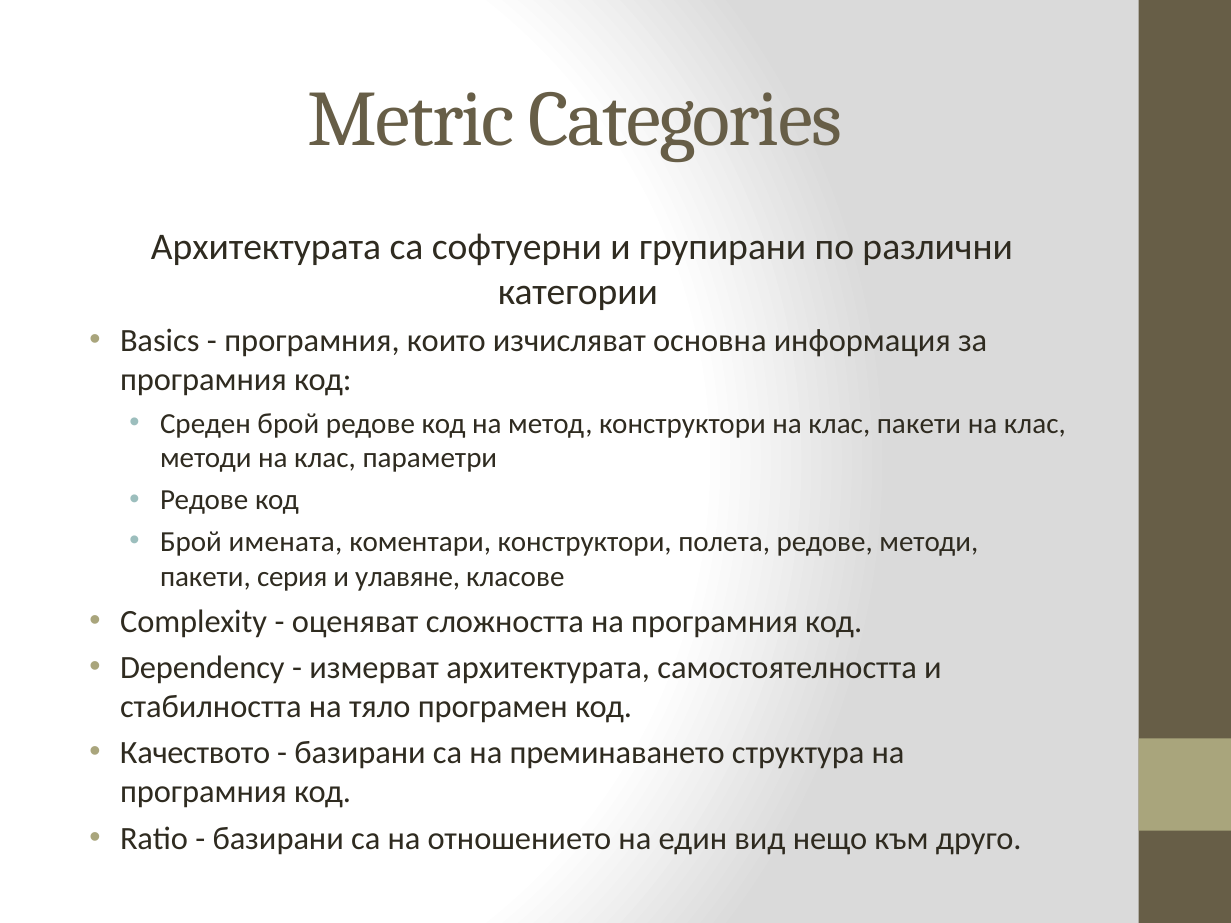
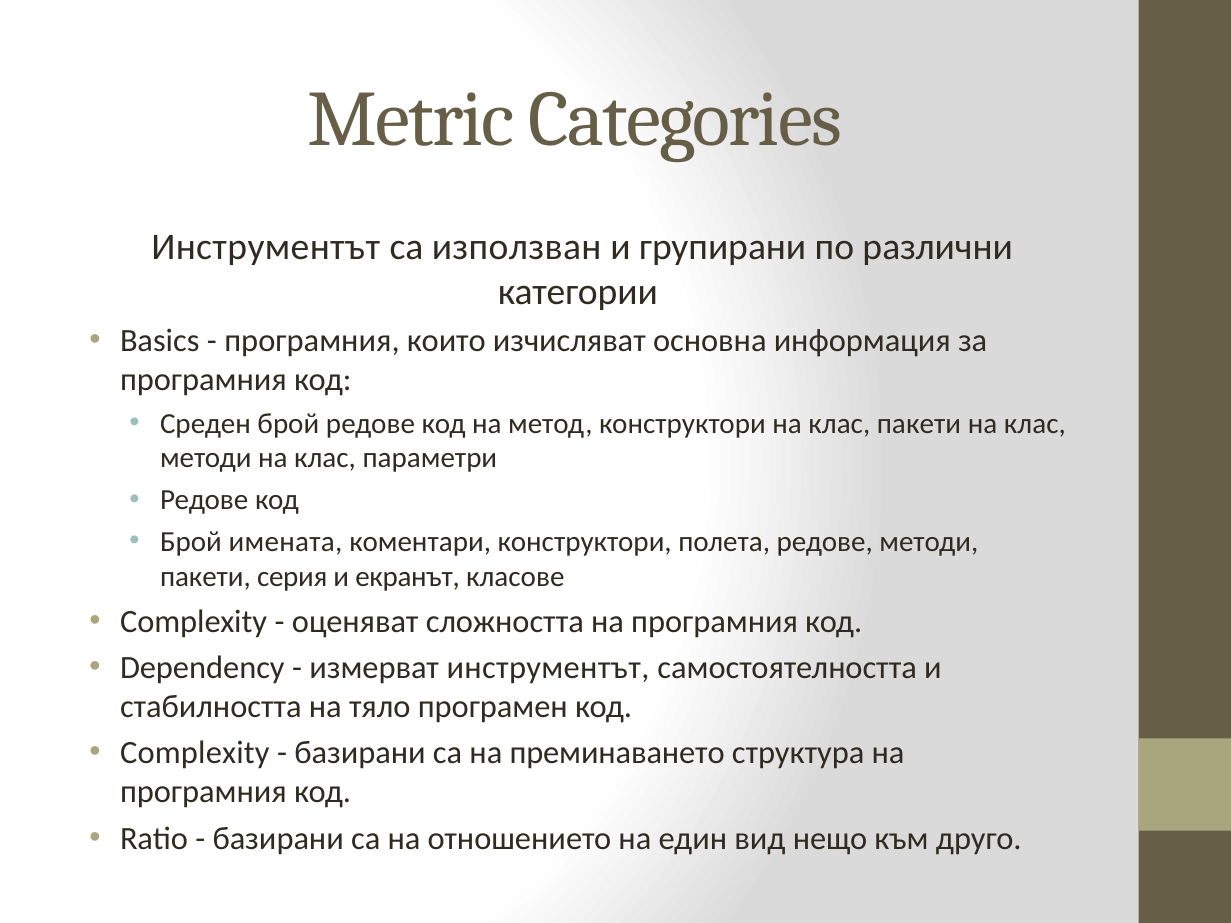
Архитектурата at (266, 247): Архитектурата -> Инструментът
софтуерни: софтуерни -> използван
улавяне: улавяне -> екранът
измерват архитектурата: архитектурата -> инструментът
Качеството at (195, 753): Качеството -> Complexity
